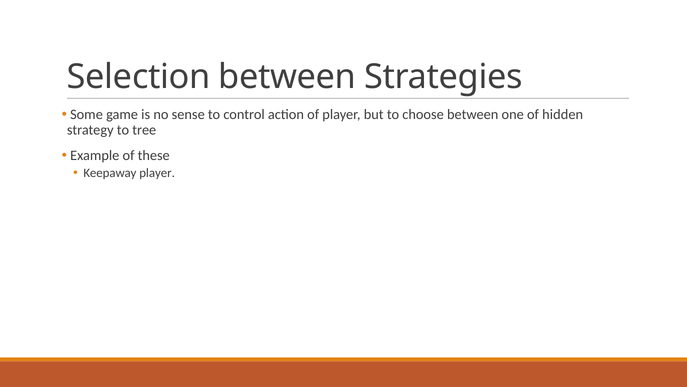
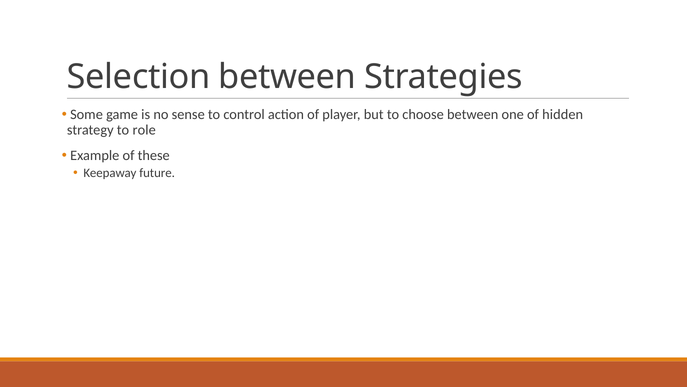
tree: tree -> role
Keepaway player: player -> future
